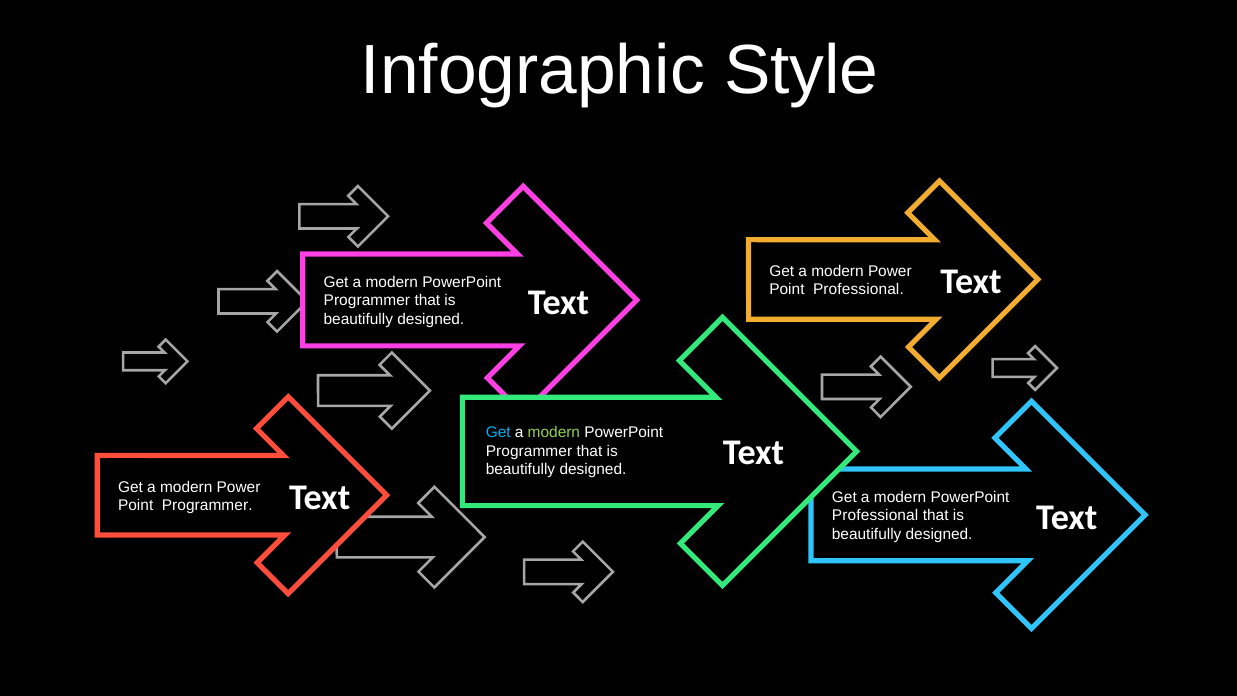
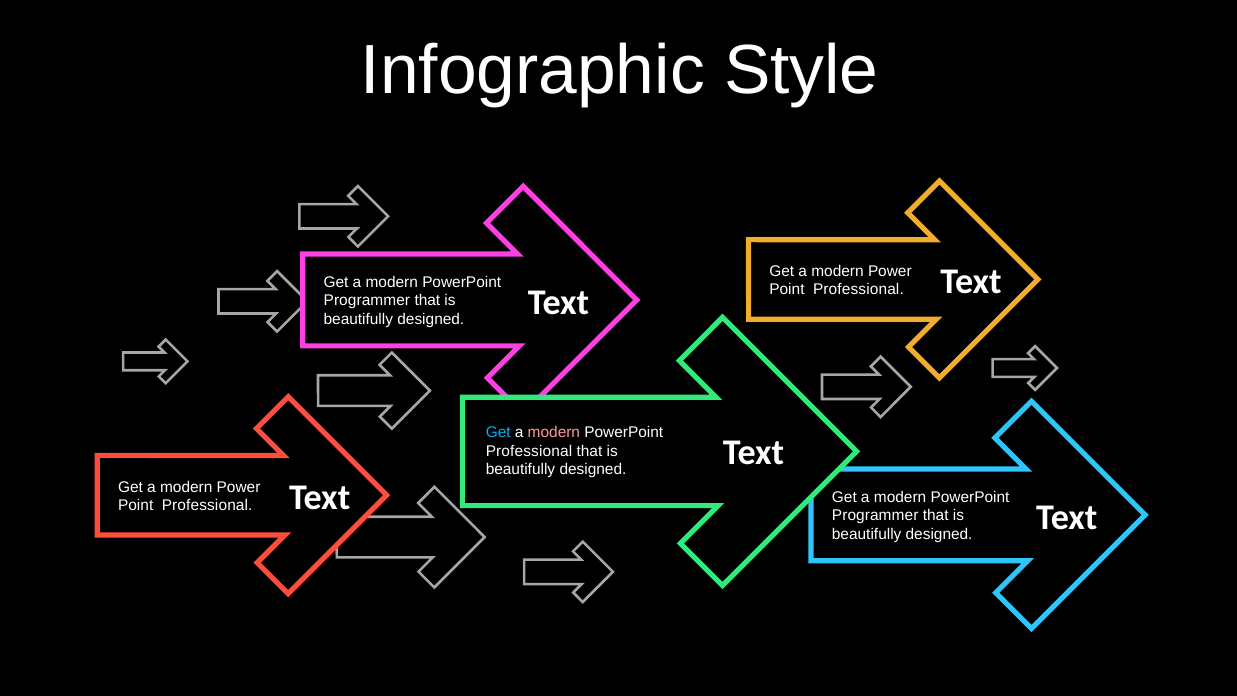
modern at (554, 433) colour: light green -> pink
Programmer at (529, 451): Programmer -> Professional
Programmer at (207, 505): Programmer -> Professional
Professional at (875, 515): Professional -> Programmer
